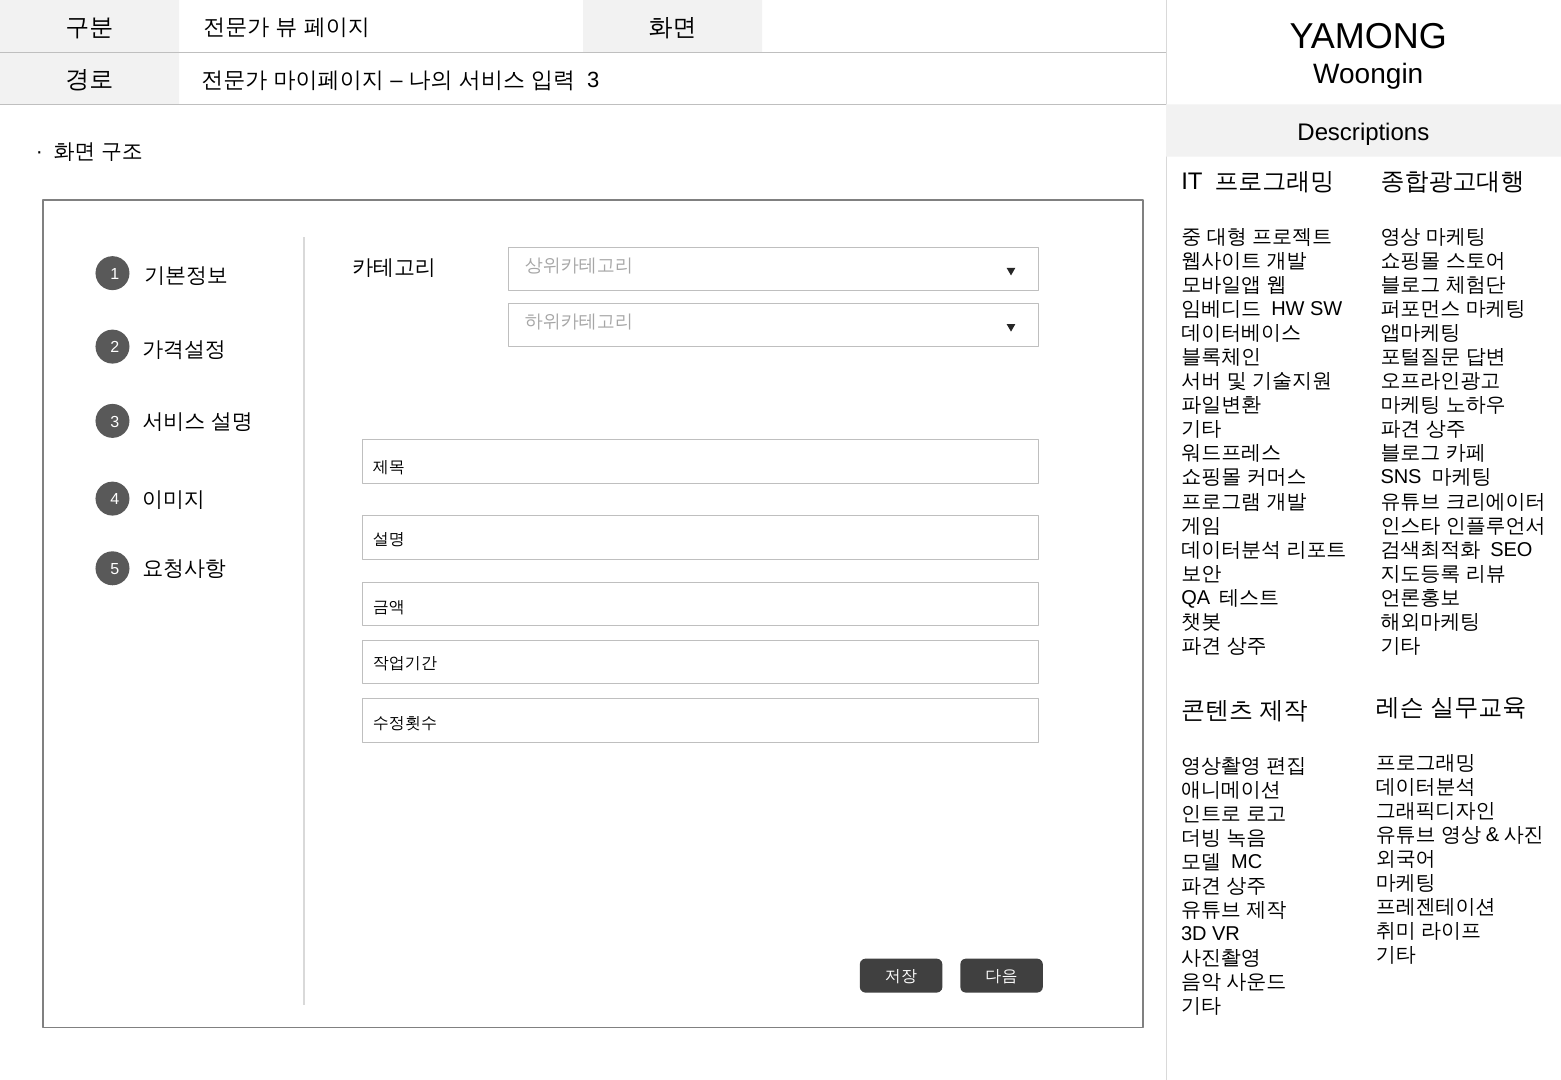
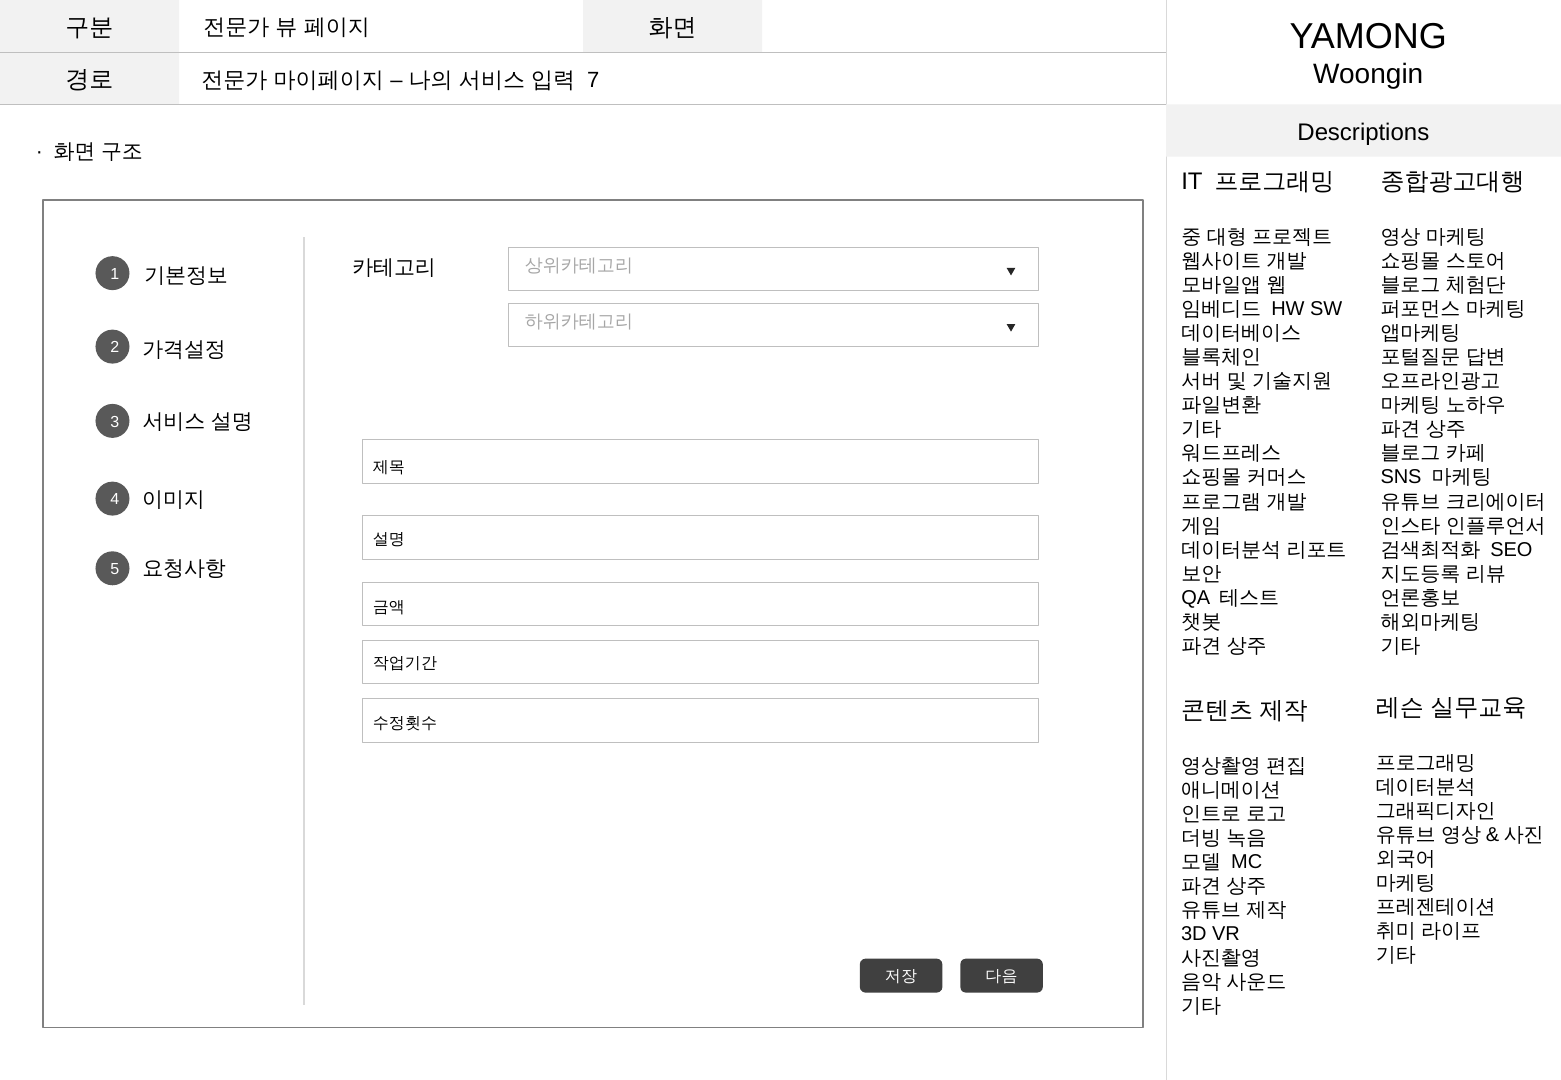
3 at (593, 80): 3 -> 7
